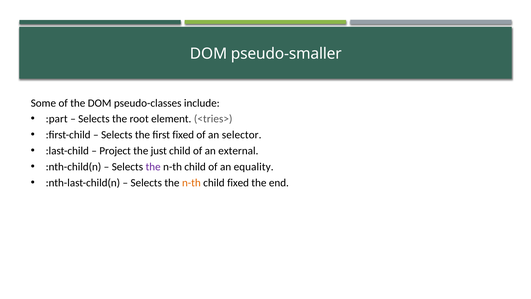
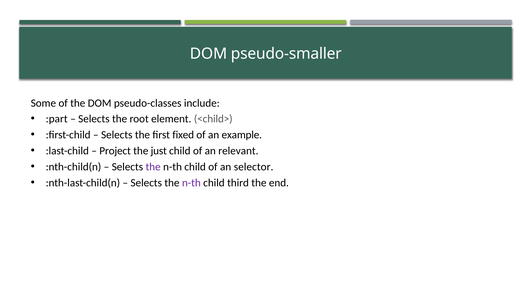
<tries>: <tries> -> <child>
selector: selector -> example
external: external -> relevant
equality: equality -> selector
n-th at (191, 183) colour: orange -> purple
child fixed: fixed -> third
